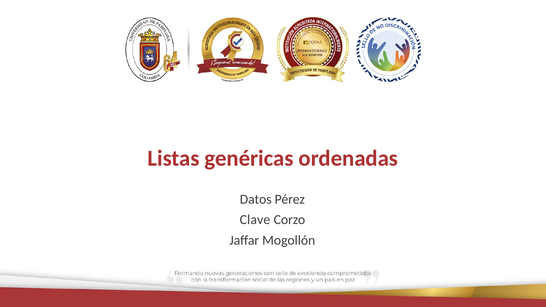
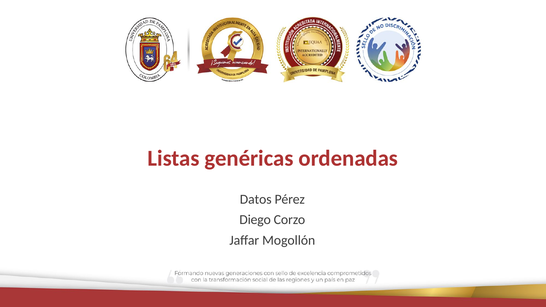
Clave: Clave -> Diego
